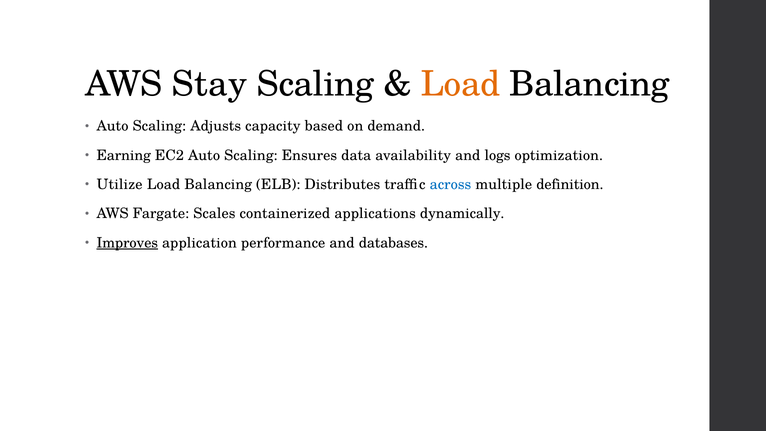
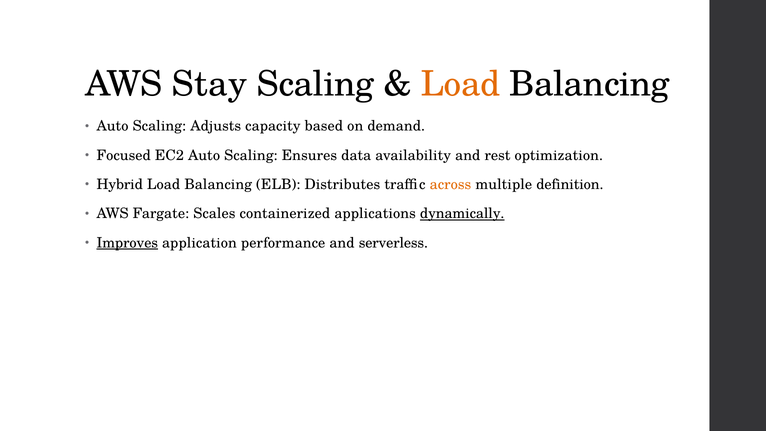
Earning: Earning -> Focused
logs: logs -> rest
Utilize: Utilize -> Hybrid
across colour: blue -> orange
dynamically underline: none -> present
databases: databases -> serverless
